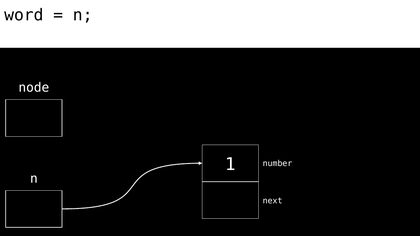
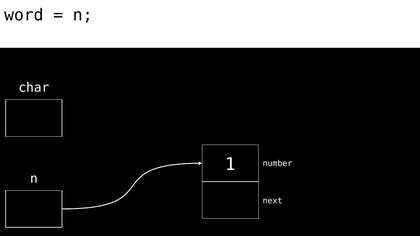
node: node -> char
